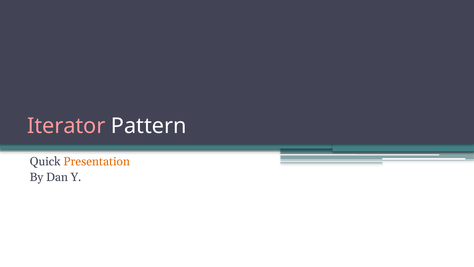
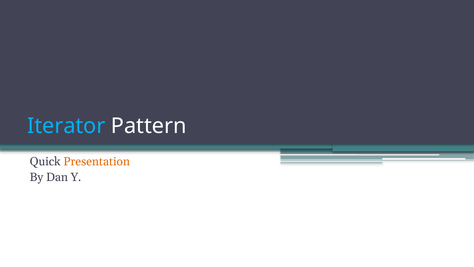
Iterator colour: pink -> light blue
